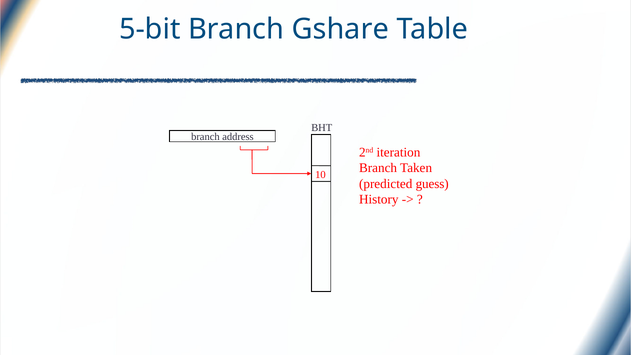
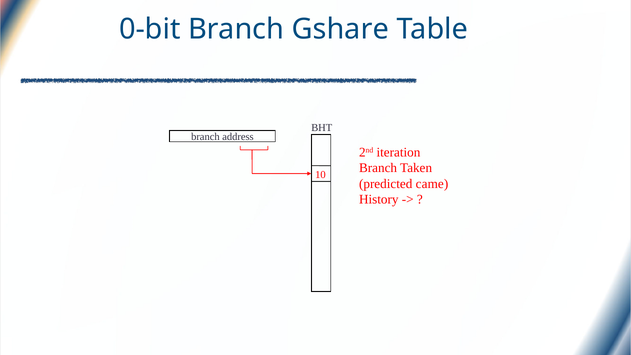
5-bit: 5-bit -> 0-bit
guess: guess -> came
